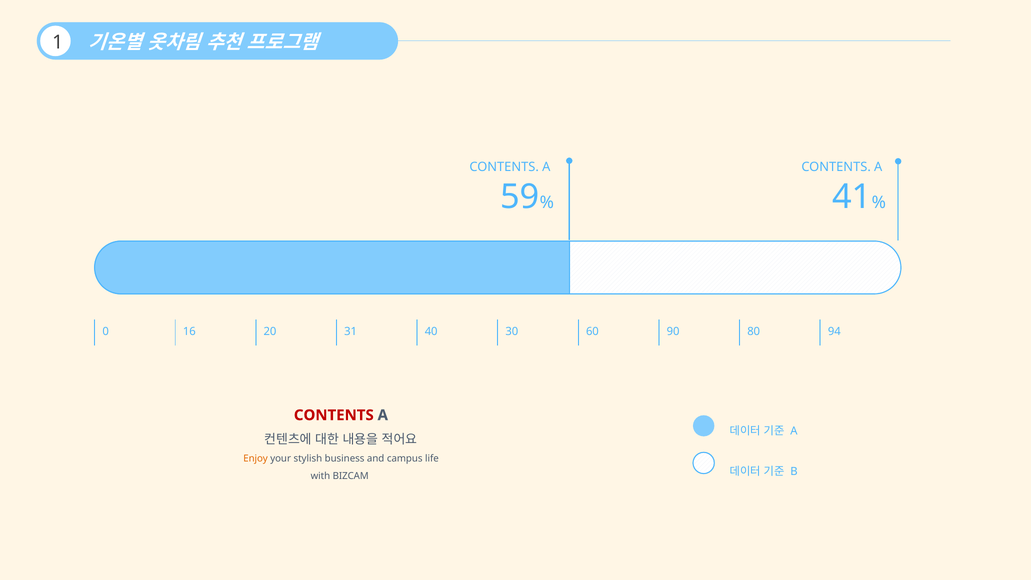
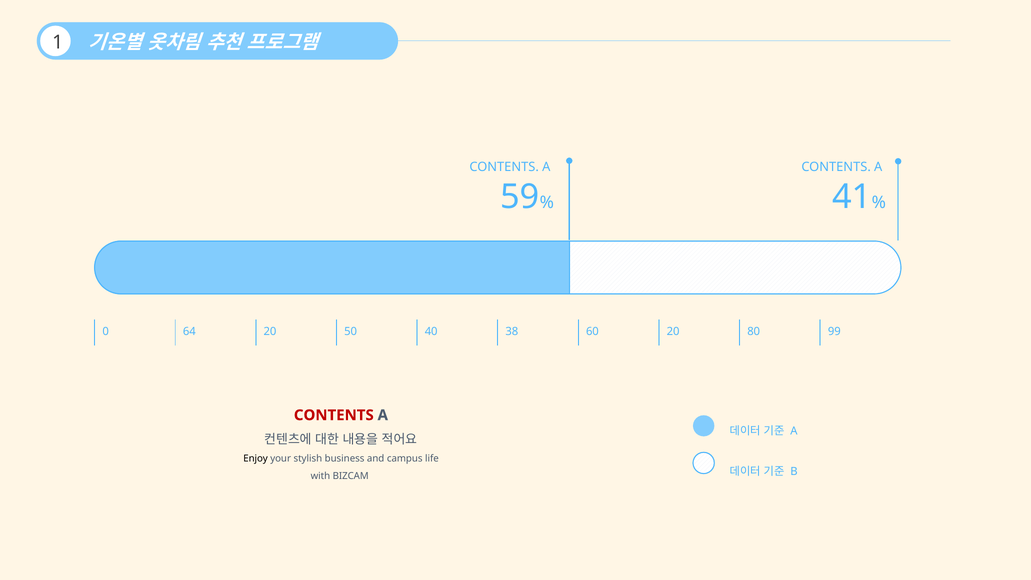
16: 16 -> 64
31: 31 -> 50
30: 30 -> 38
60 90: 90 -> 20
94: 94 -> 99
Enjoy colour: orange -> black
